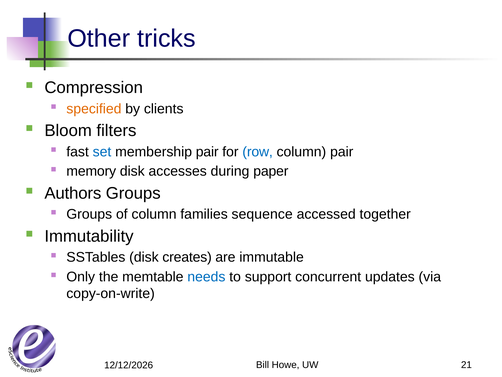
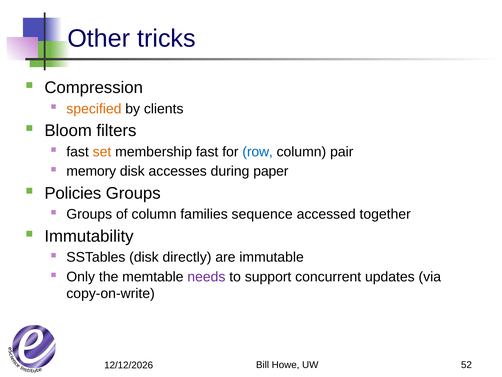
set colour: blue -> orange
membership pair: pair -> fast
Authors: Authors -> Policies
creates: creates -> directly
needs colour: blue -> purple
21: 21 -> 52
